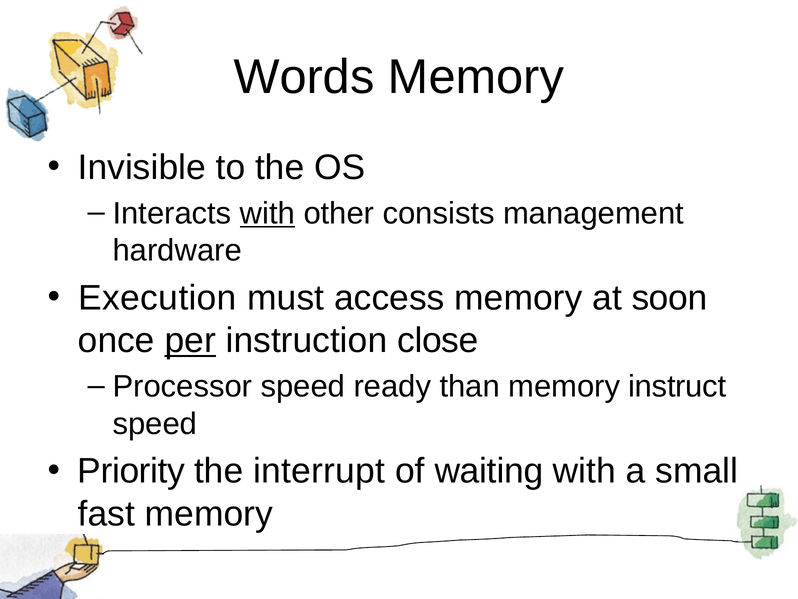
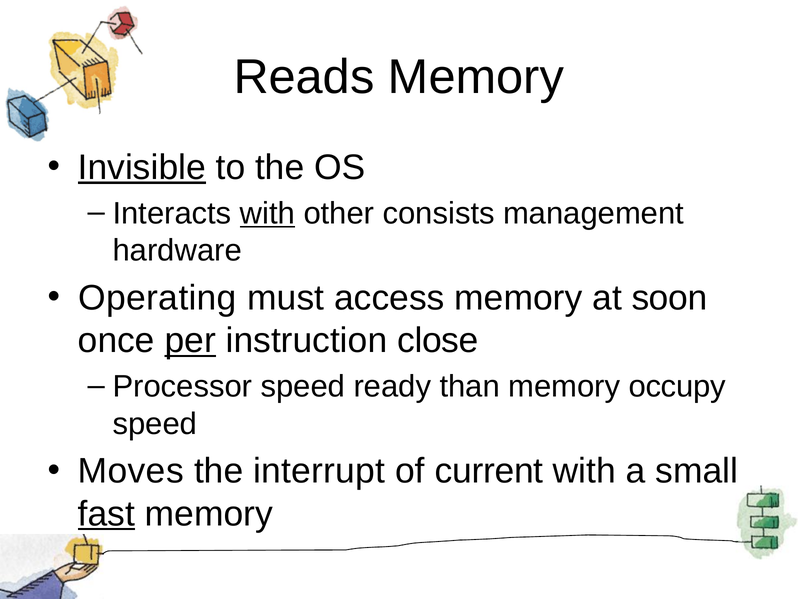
Words: Words -> Reads
Invisible underline: none -> present
Execution: Execution -> Operating
instruct: instruct -> occupy
Priority: Priority -> Moves
waiting: waiting -> current
fast underline: none -> present
